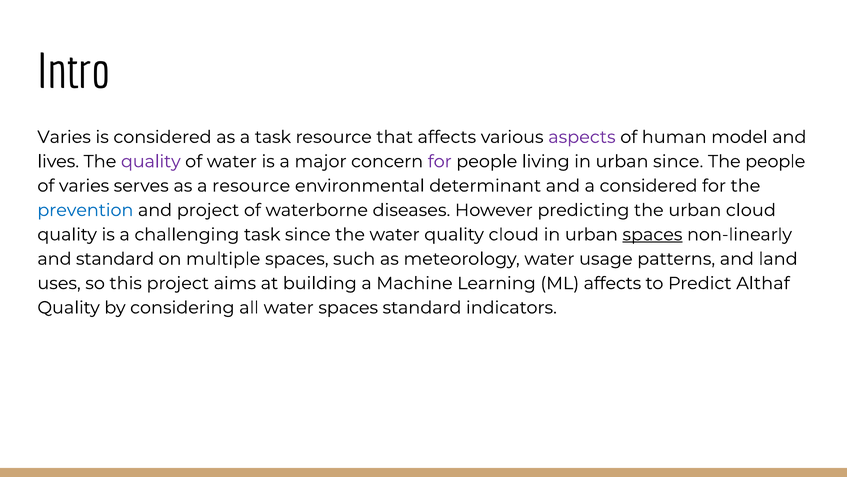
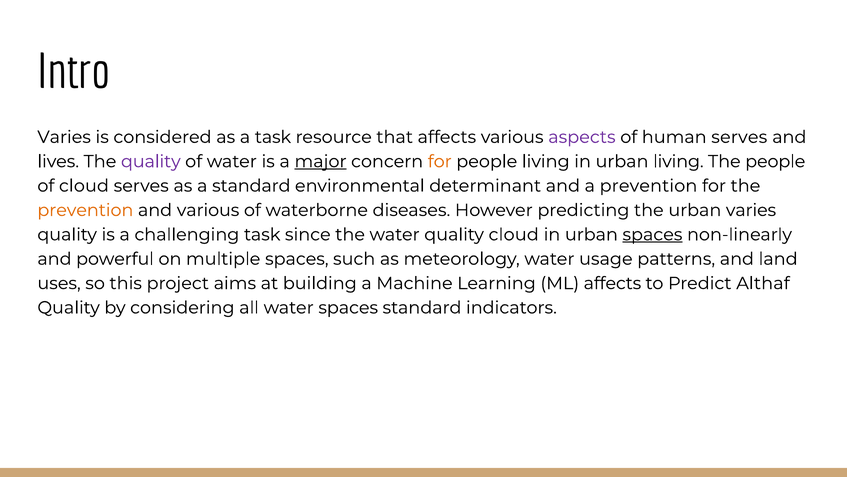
human model: model -> serves
major underline: none -> present
for at (440, 161) colour: purple -> orange
urban since: since -> living
of varies: varies -> cloud
a resource: resource -> standard
a considered: considered -> prevention
prevention at (85, 210) colour: blue -> orange
and project: project -> various
urban cloud: cloud -> varies
and standard: standard -> powerful
